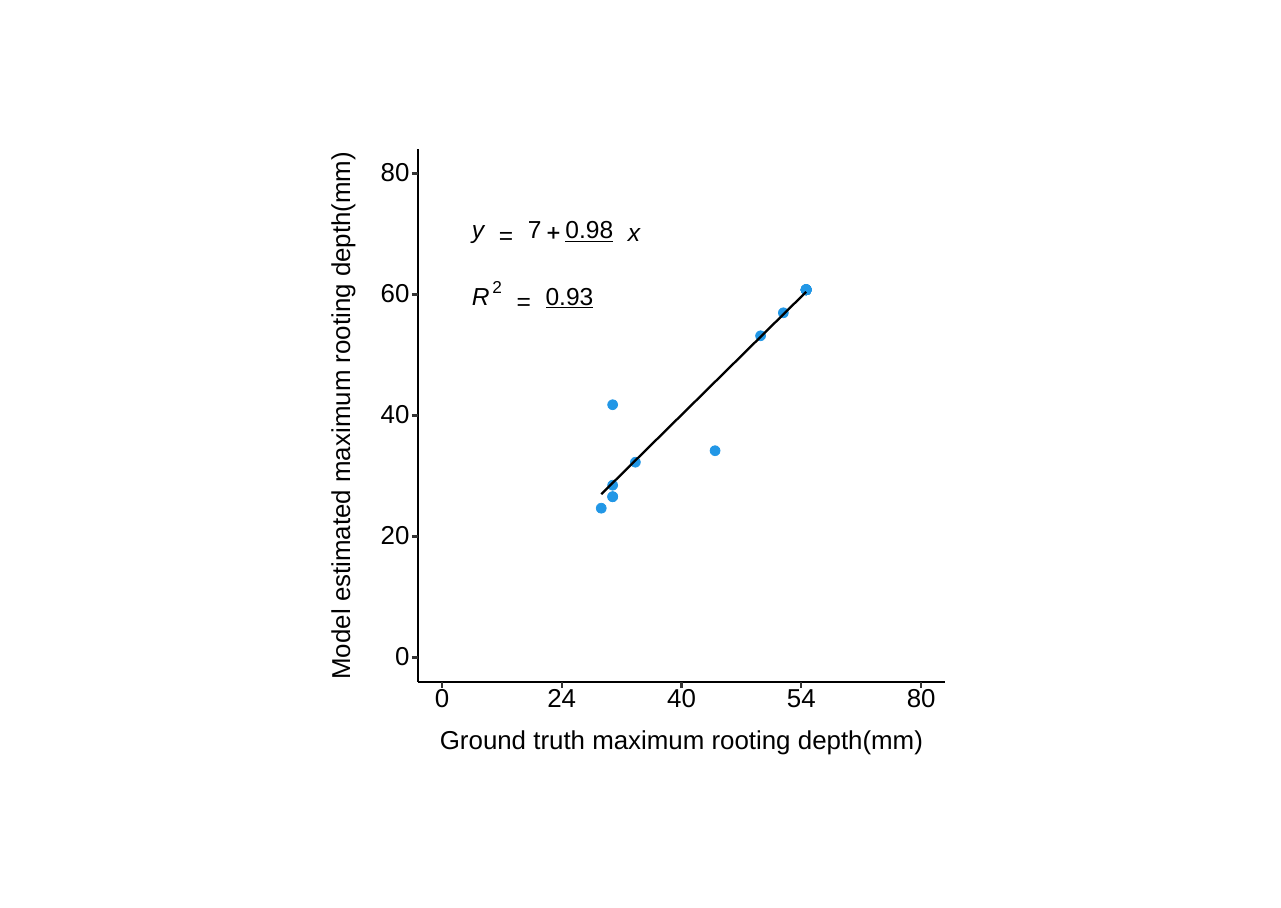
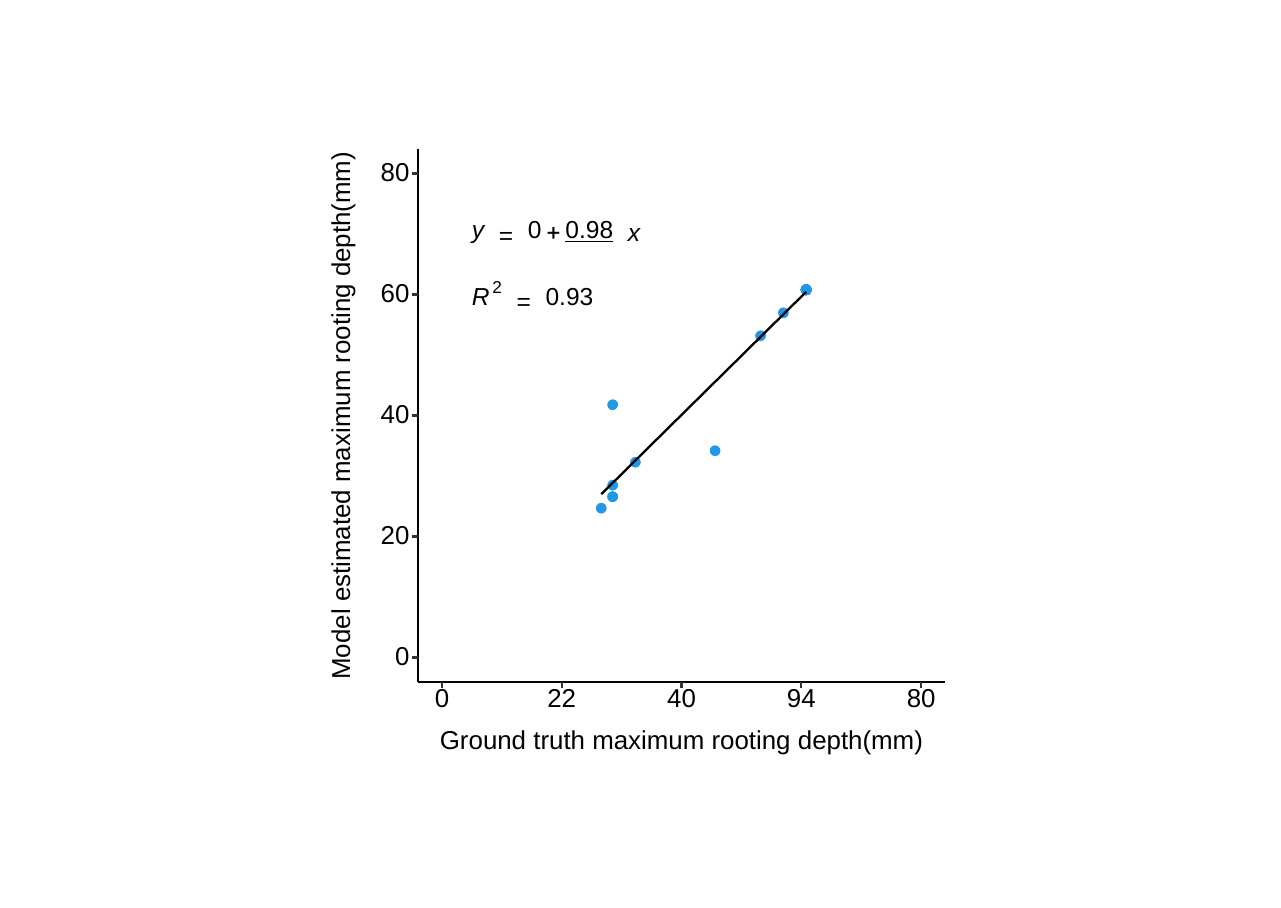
7 at (535, 231): 7 -> 0
0.93 underline: present -> none
24: 24 -> 22
54: 54 -> 94
